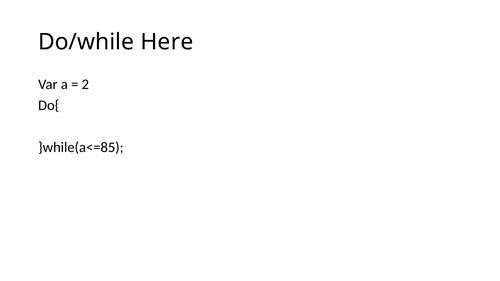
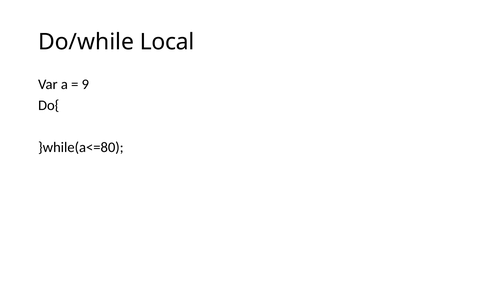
Here: Here -> Local
2: 2 -> 9
}while(a<=85: }while(a<=85 -> }while(a<=80
